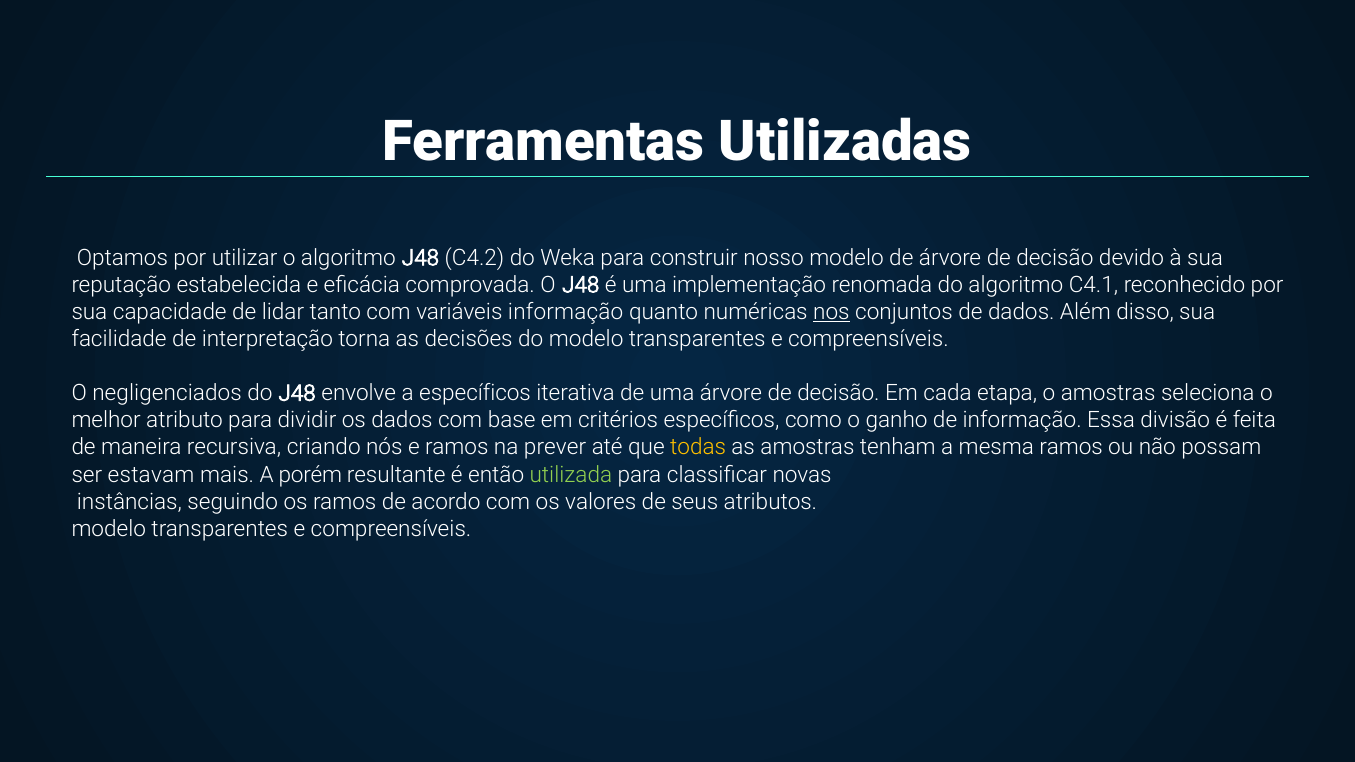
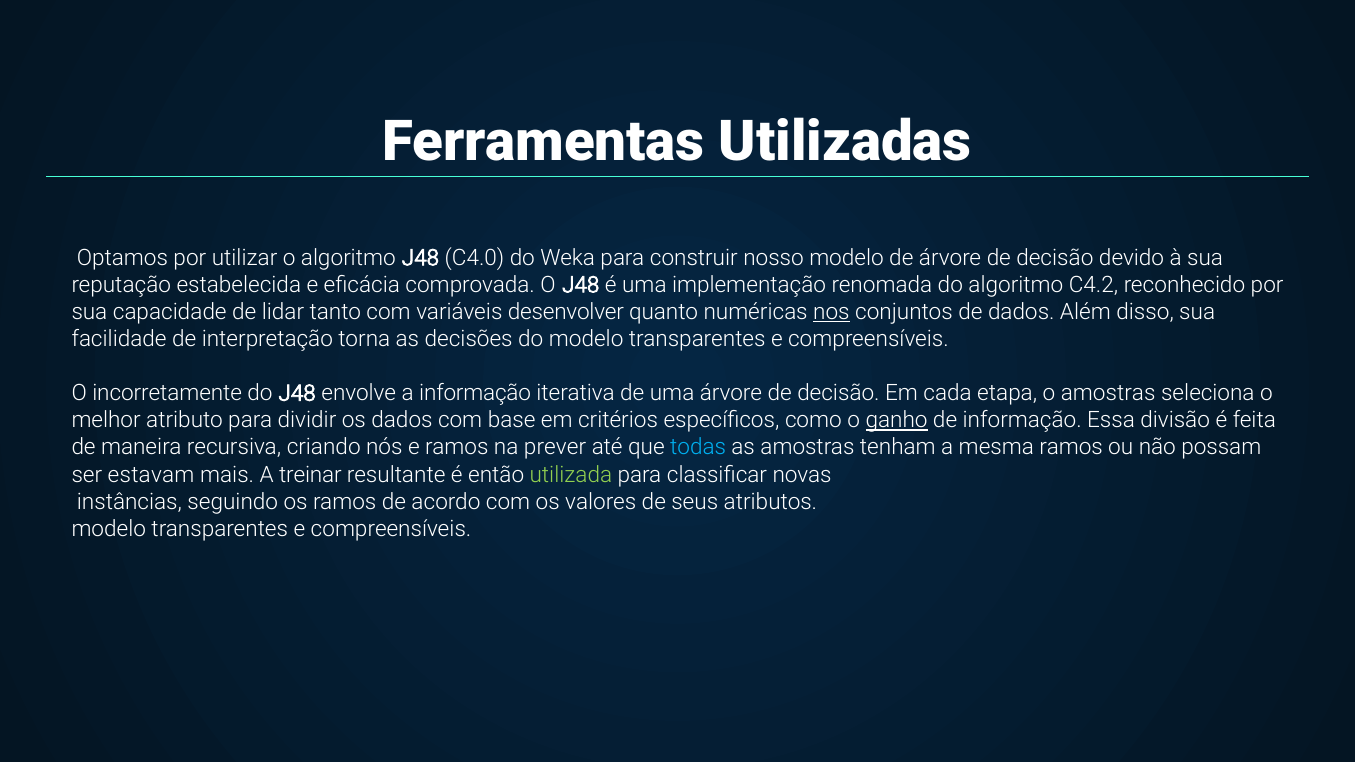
C4.2: C4.2 -> C4.0
C4.1: C4.1 -> C4.2
variáveis informação: informação -> desenvolver
negligenciados: negligenciados -> incorretamente
a específicos: específicos -> informação
ganho underline: none -> present
todas colour: yellow -> light blue
porém: porém -> treinar
